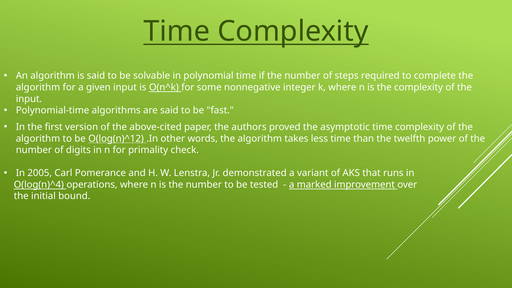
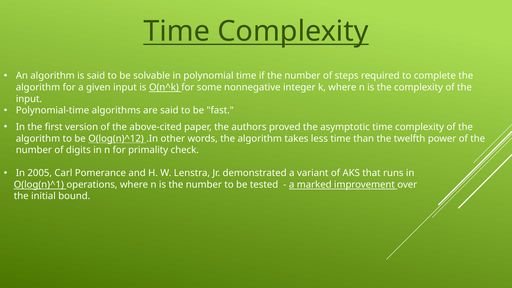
O(log(n)^4: O(log(n)^4 -> O(log(n)^1
